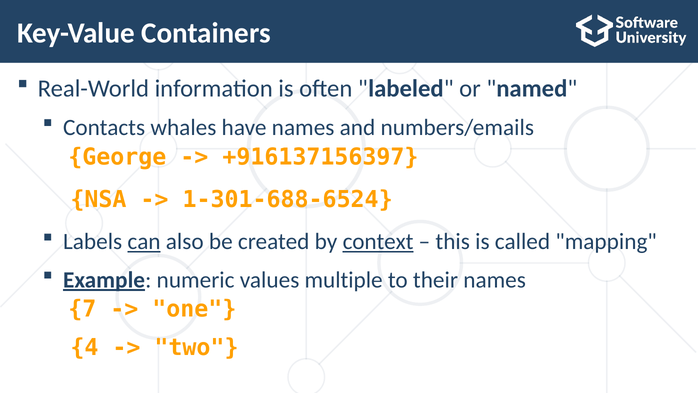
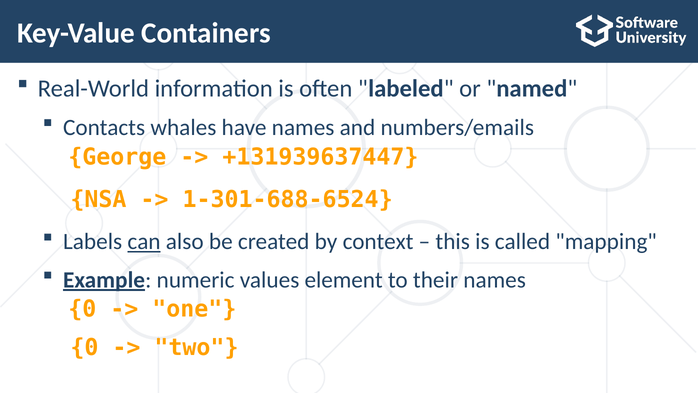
+916137156397: +916137156397 -> +131939637447
context underline: present -> none
multiple: multiple -> element
7 at (82, 309): 7 -> 0
4 at (84, 347): 4 -> 0
